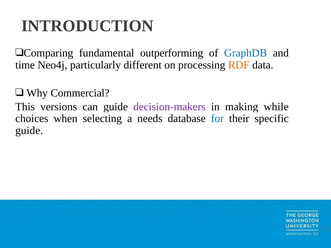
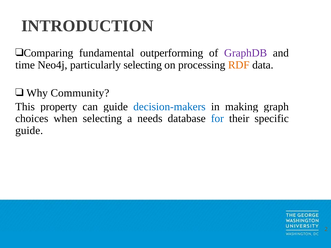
GraphDB colour: blue -> purple
particularly different: different -> selecting
Commercial: Commercial -> Community
versions: versions -> property
decision-makers colour: purple -> blue
while: while -> graph
